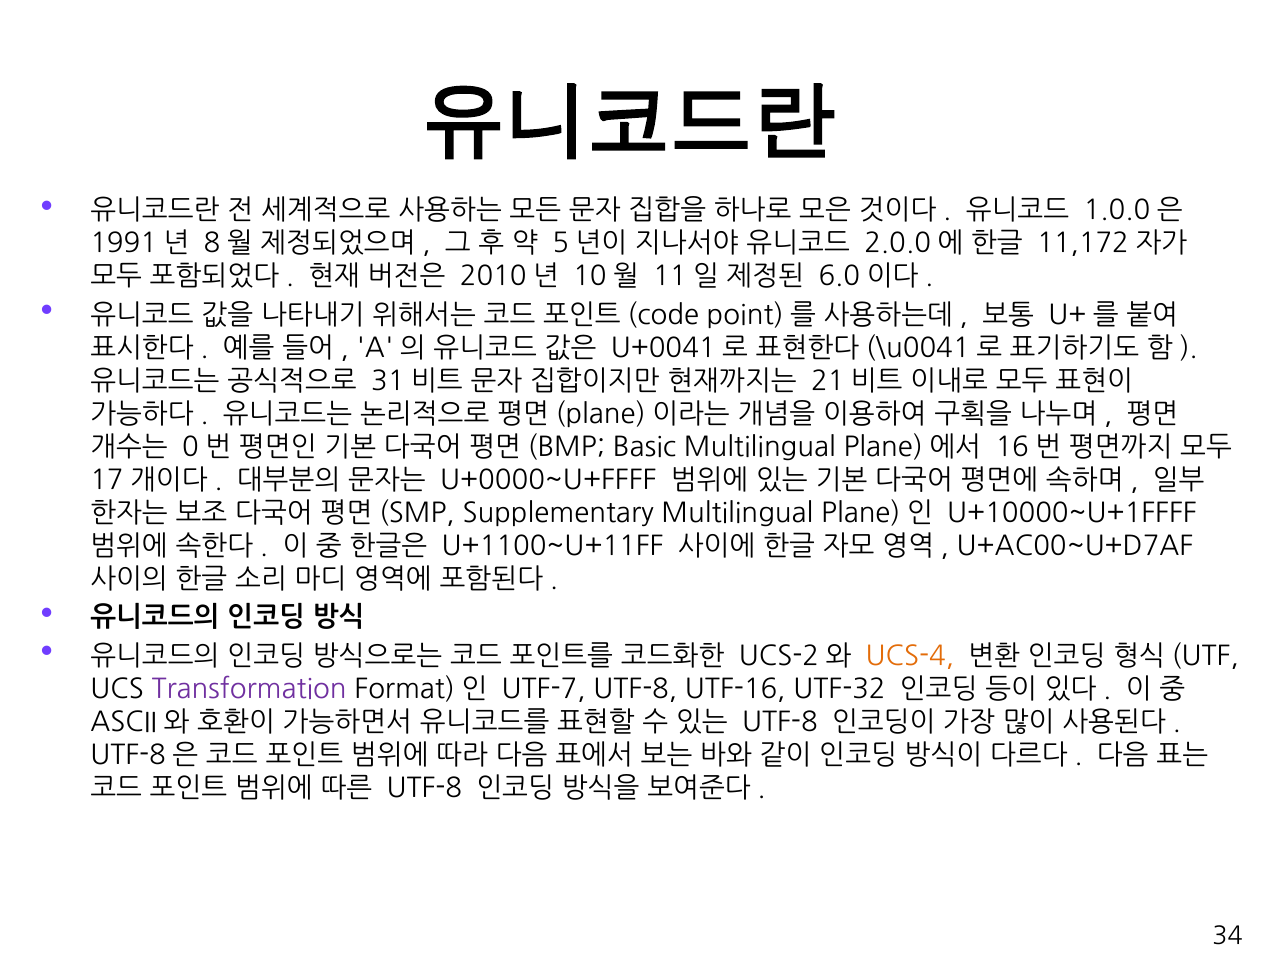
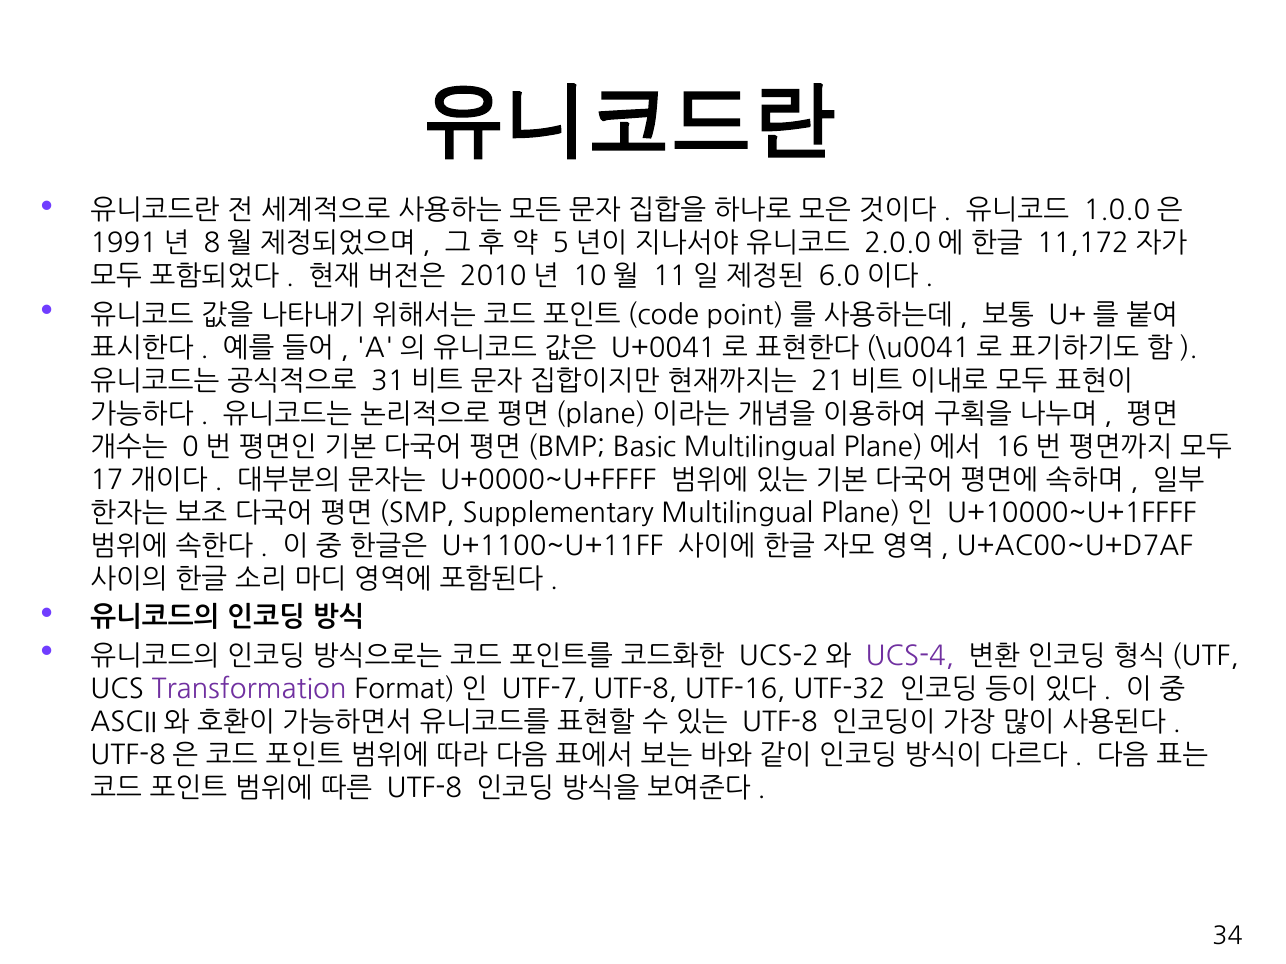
UCS-4 colour: orange -> purple
